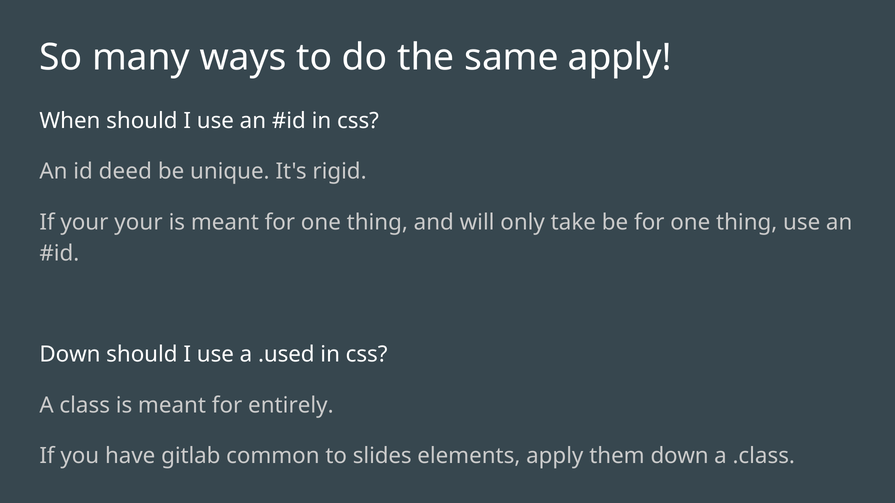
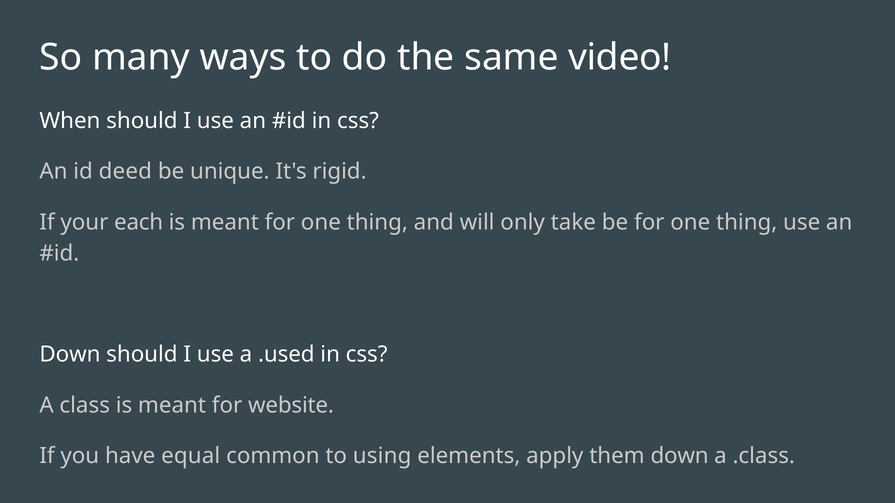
same apply: apply -> video
your your: your -> each
entirely: entirely -> website
gitlab: gitlab -> equal
slides: slides -> using
